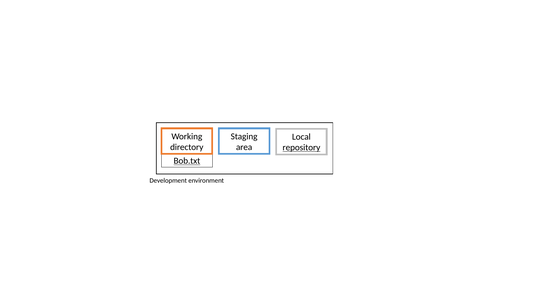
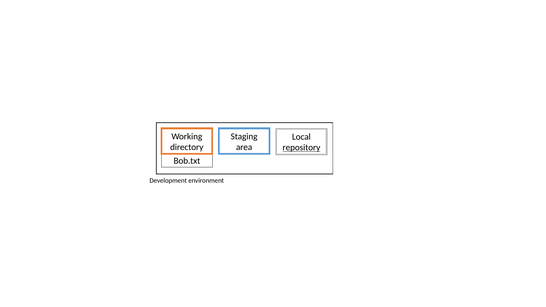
Bob.txt underline: present -> none
